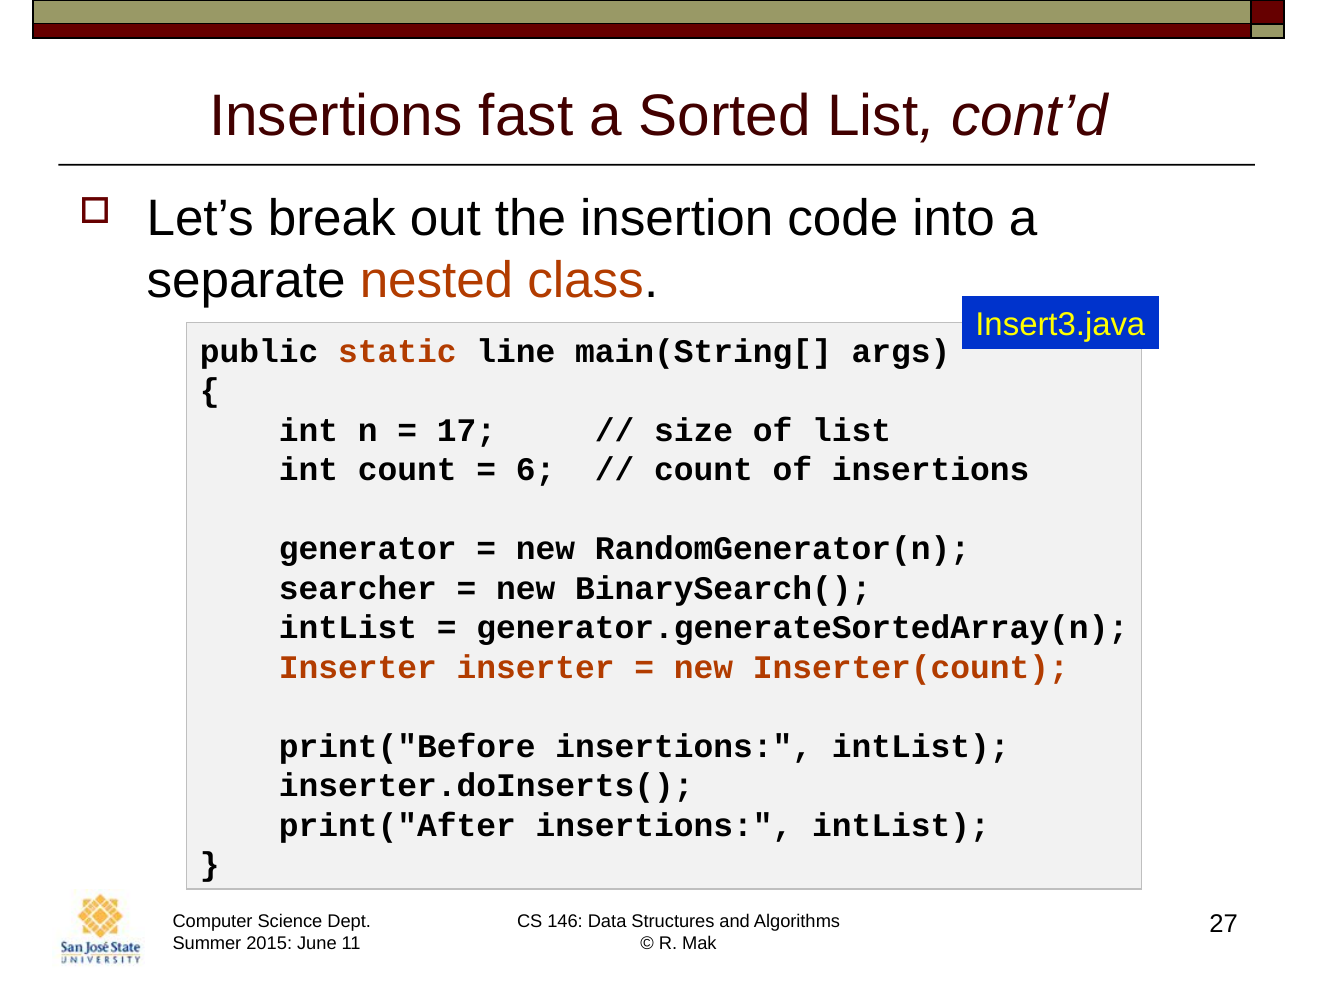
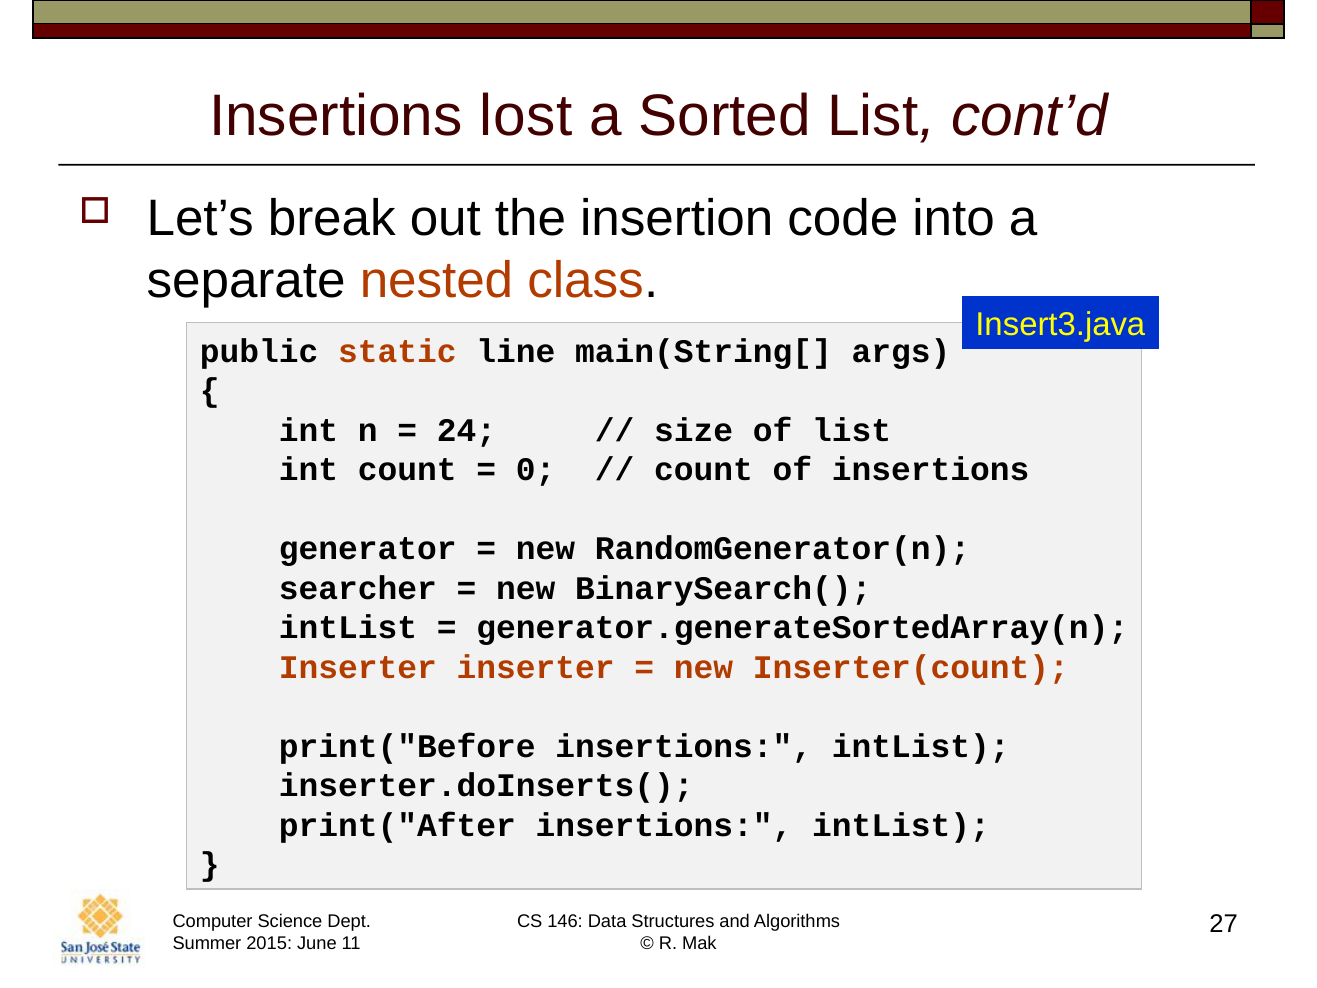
fast: fast -> lost
17: 17 -> 24
6: 6 -> 0
